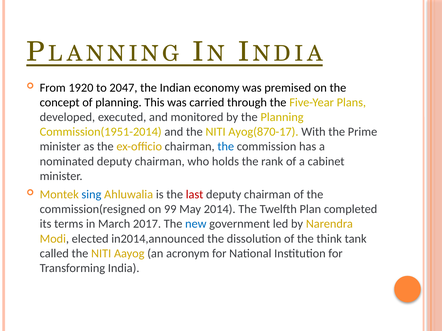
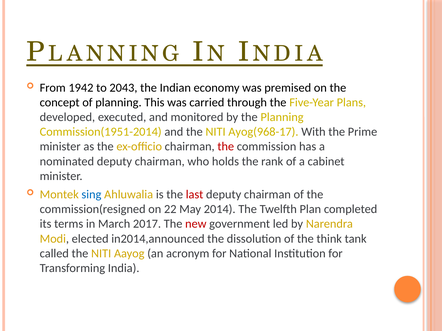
1920: 1920 -> 1942
2047: 2047 -> 2043
Ayog(870-17: Ayog(870-17 -> Ayog(968-17
the at (226, 147) colour: blue -> red
99: 99 -> 22
new colour: blue -> red
